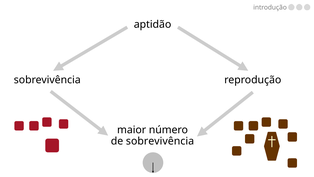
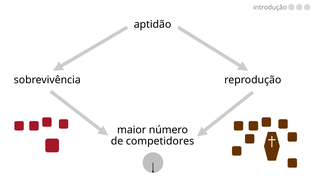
de sobrevivência: sobrevivência -> competidores
